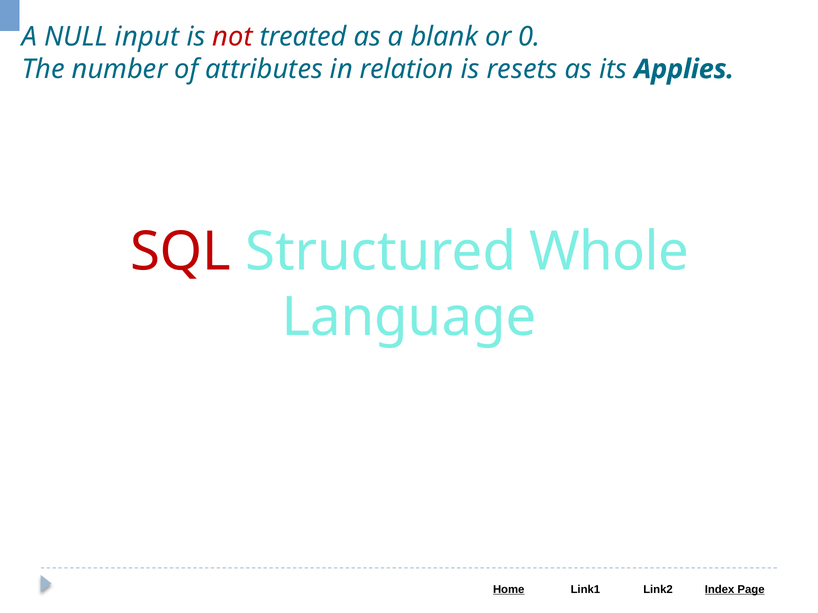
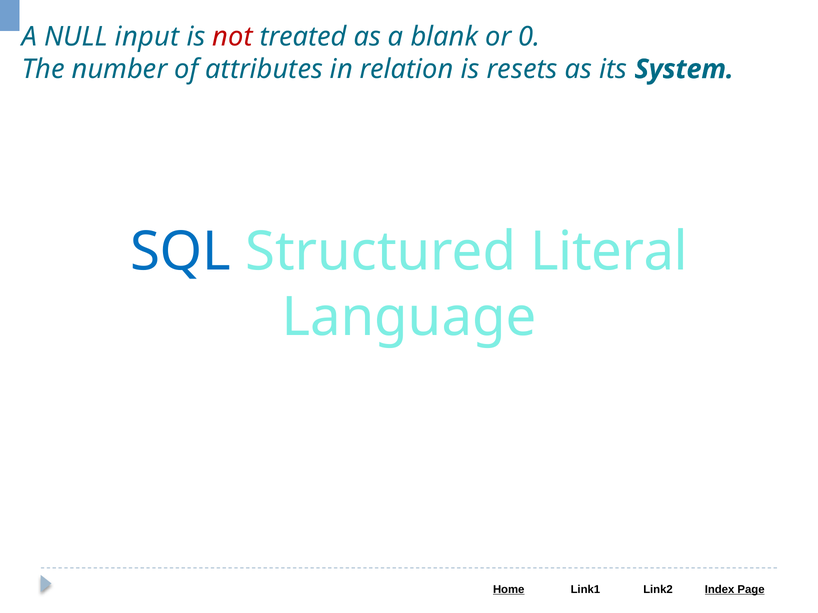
Applies: Applies -> System
SQL colour: red -> blue
Whole: Whole -> Literal
